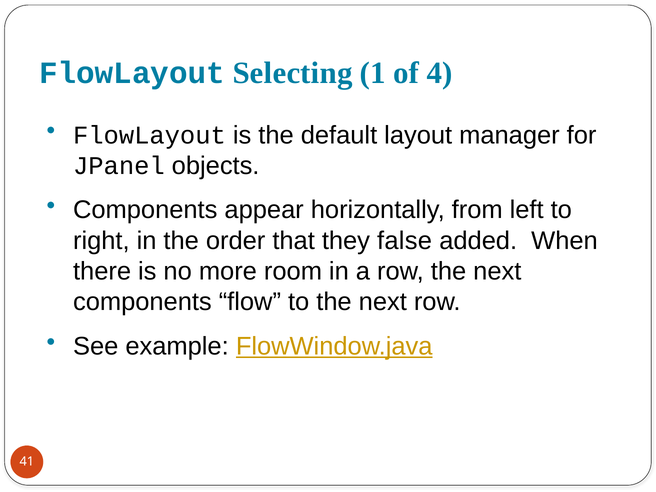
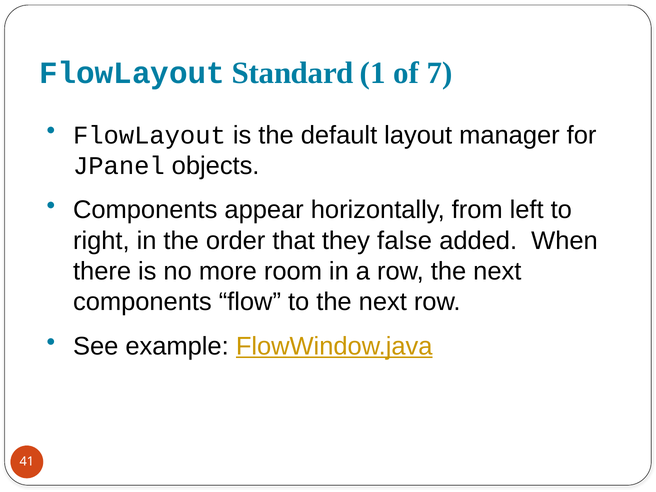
Selecting: Selecting -> Standard
4: 4 -> 7
